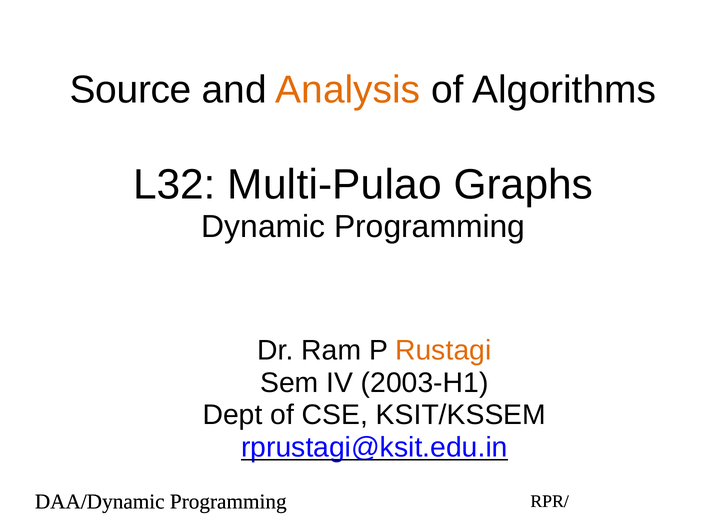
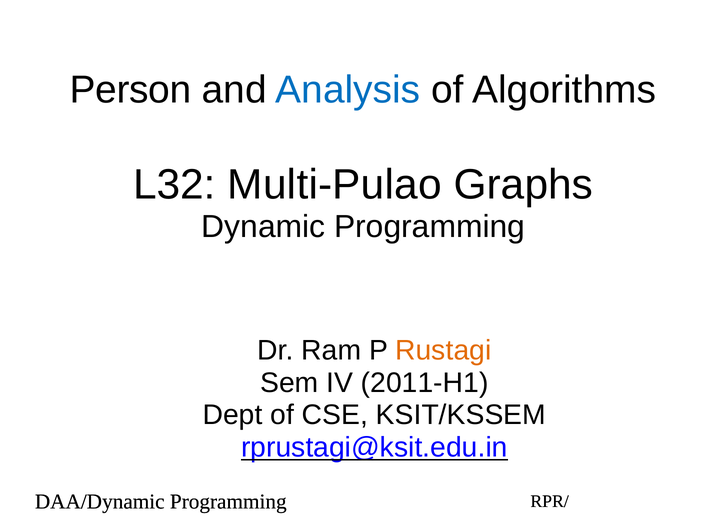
Source: Source -> Person
Analysis colour: orange -> blue
2003-H1: 2003-H1 -> 2011-H1
